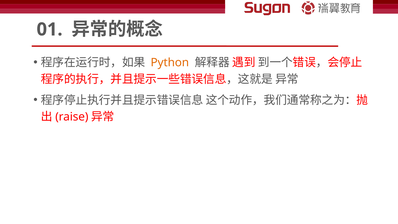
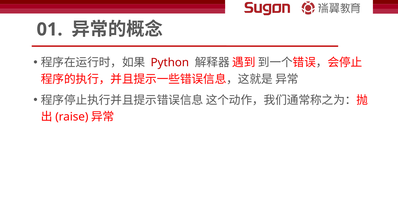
Python colour: orange -> red
